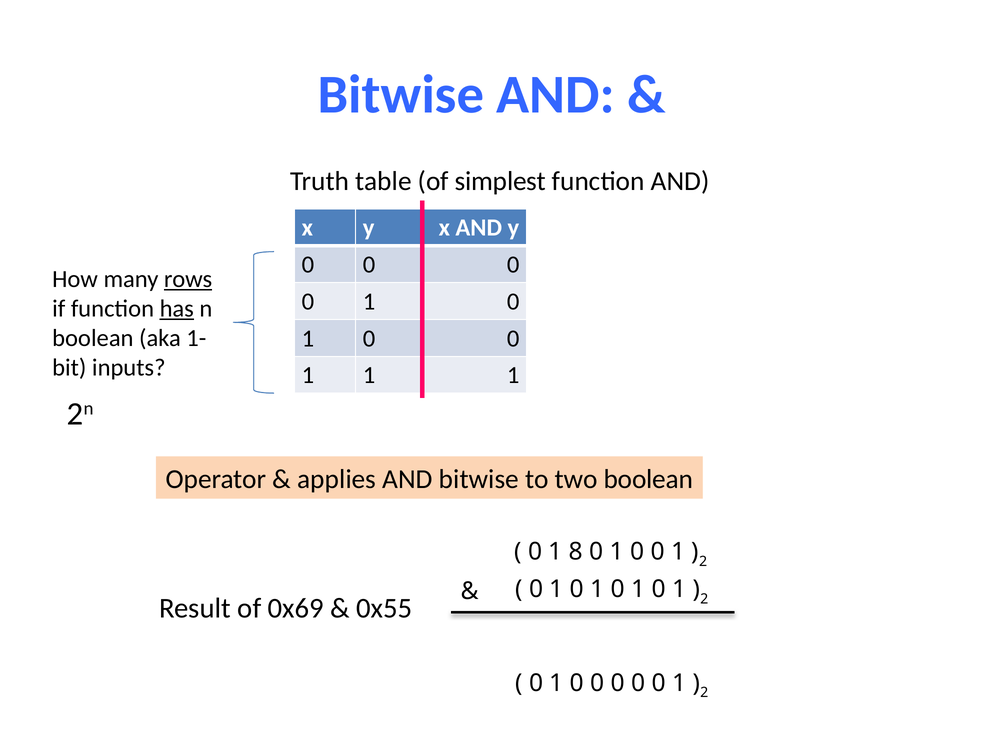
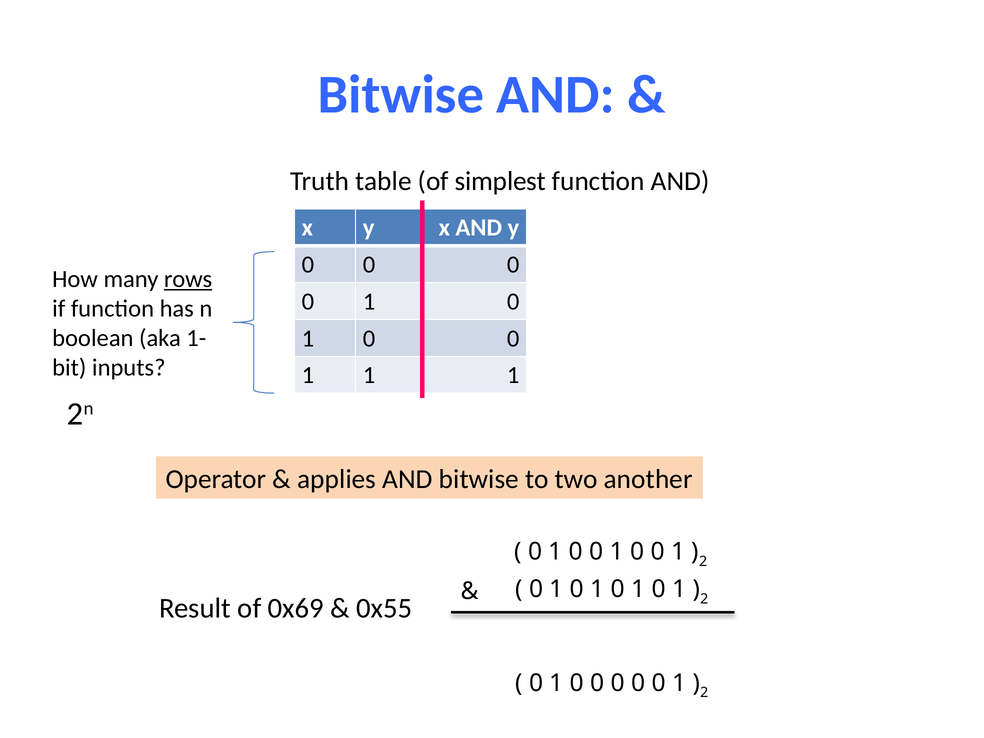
has underline: present -> none
two boolean: boolean -> another
8 at (576, 552): 8 -> 0
